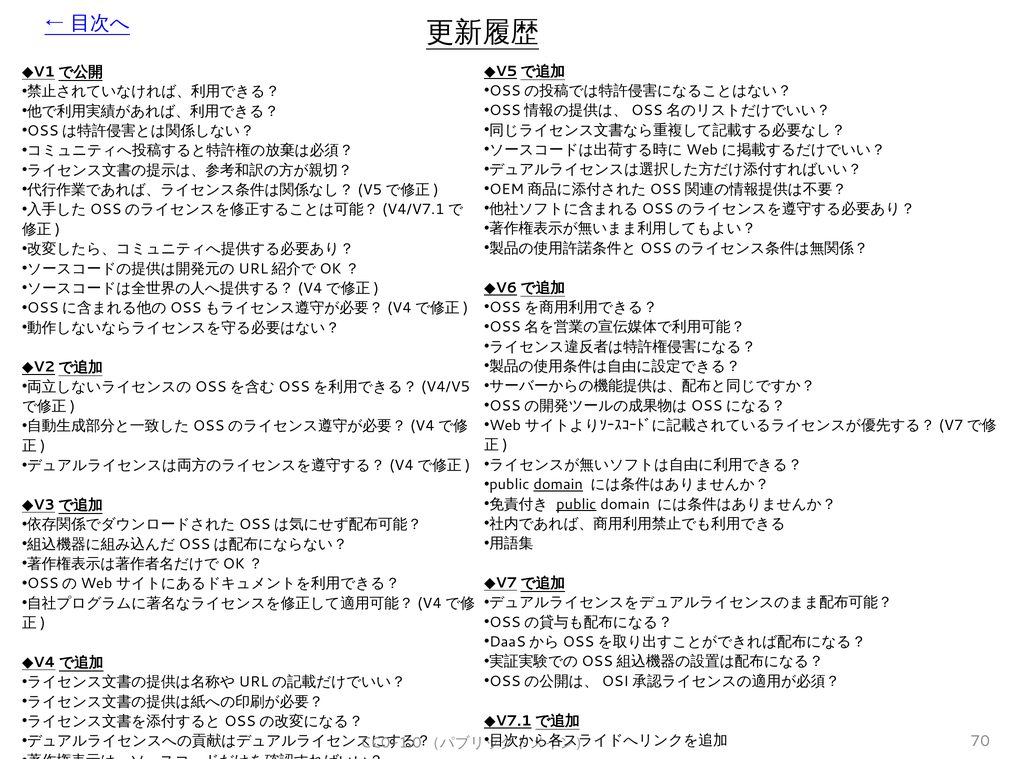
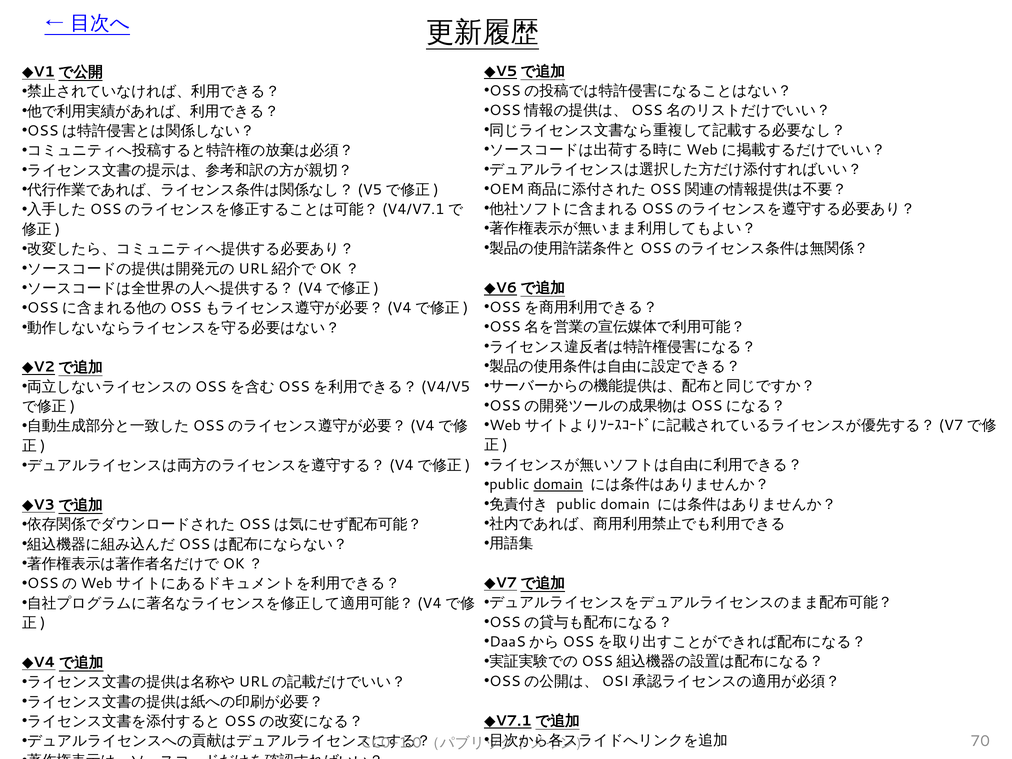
public at (576, 504) underline: present -> none
